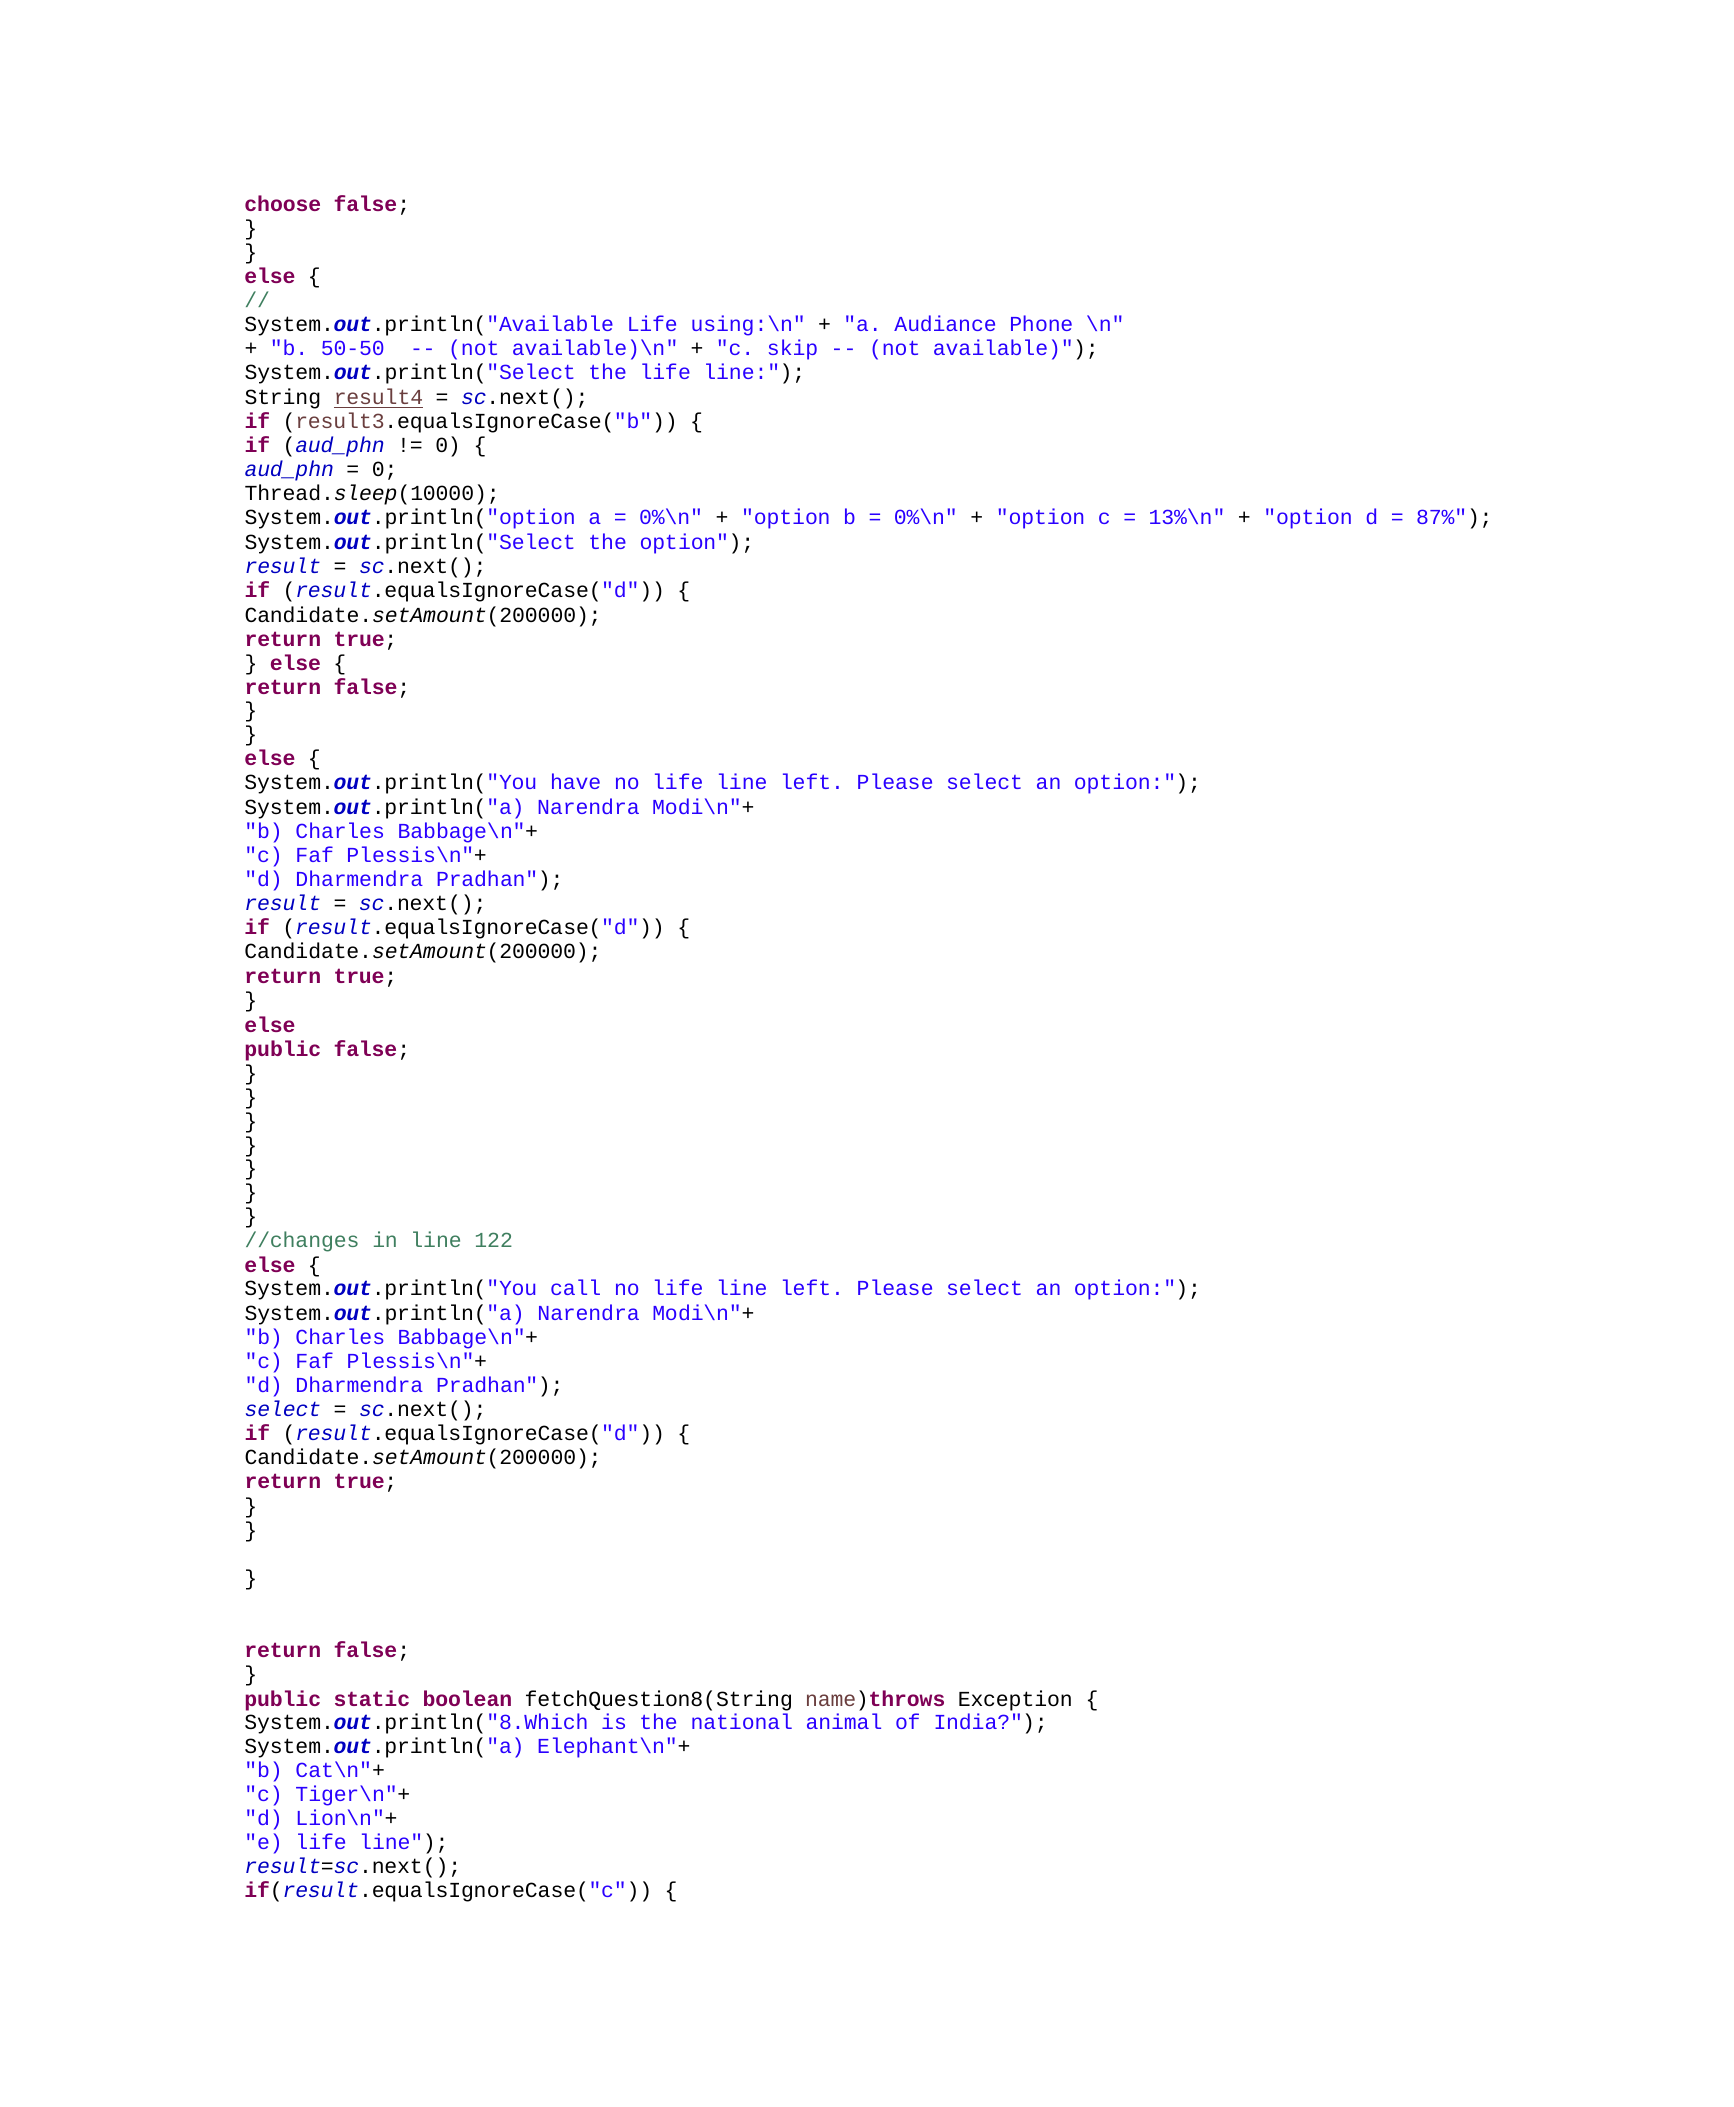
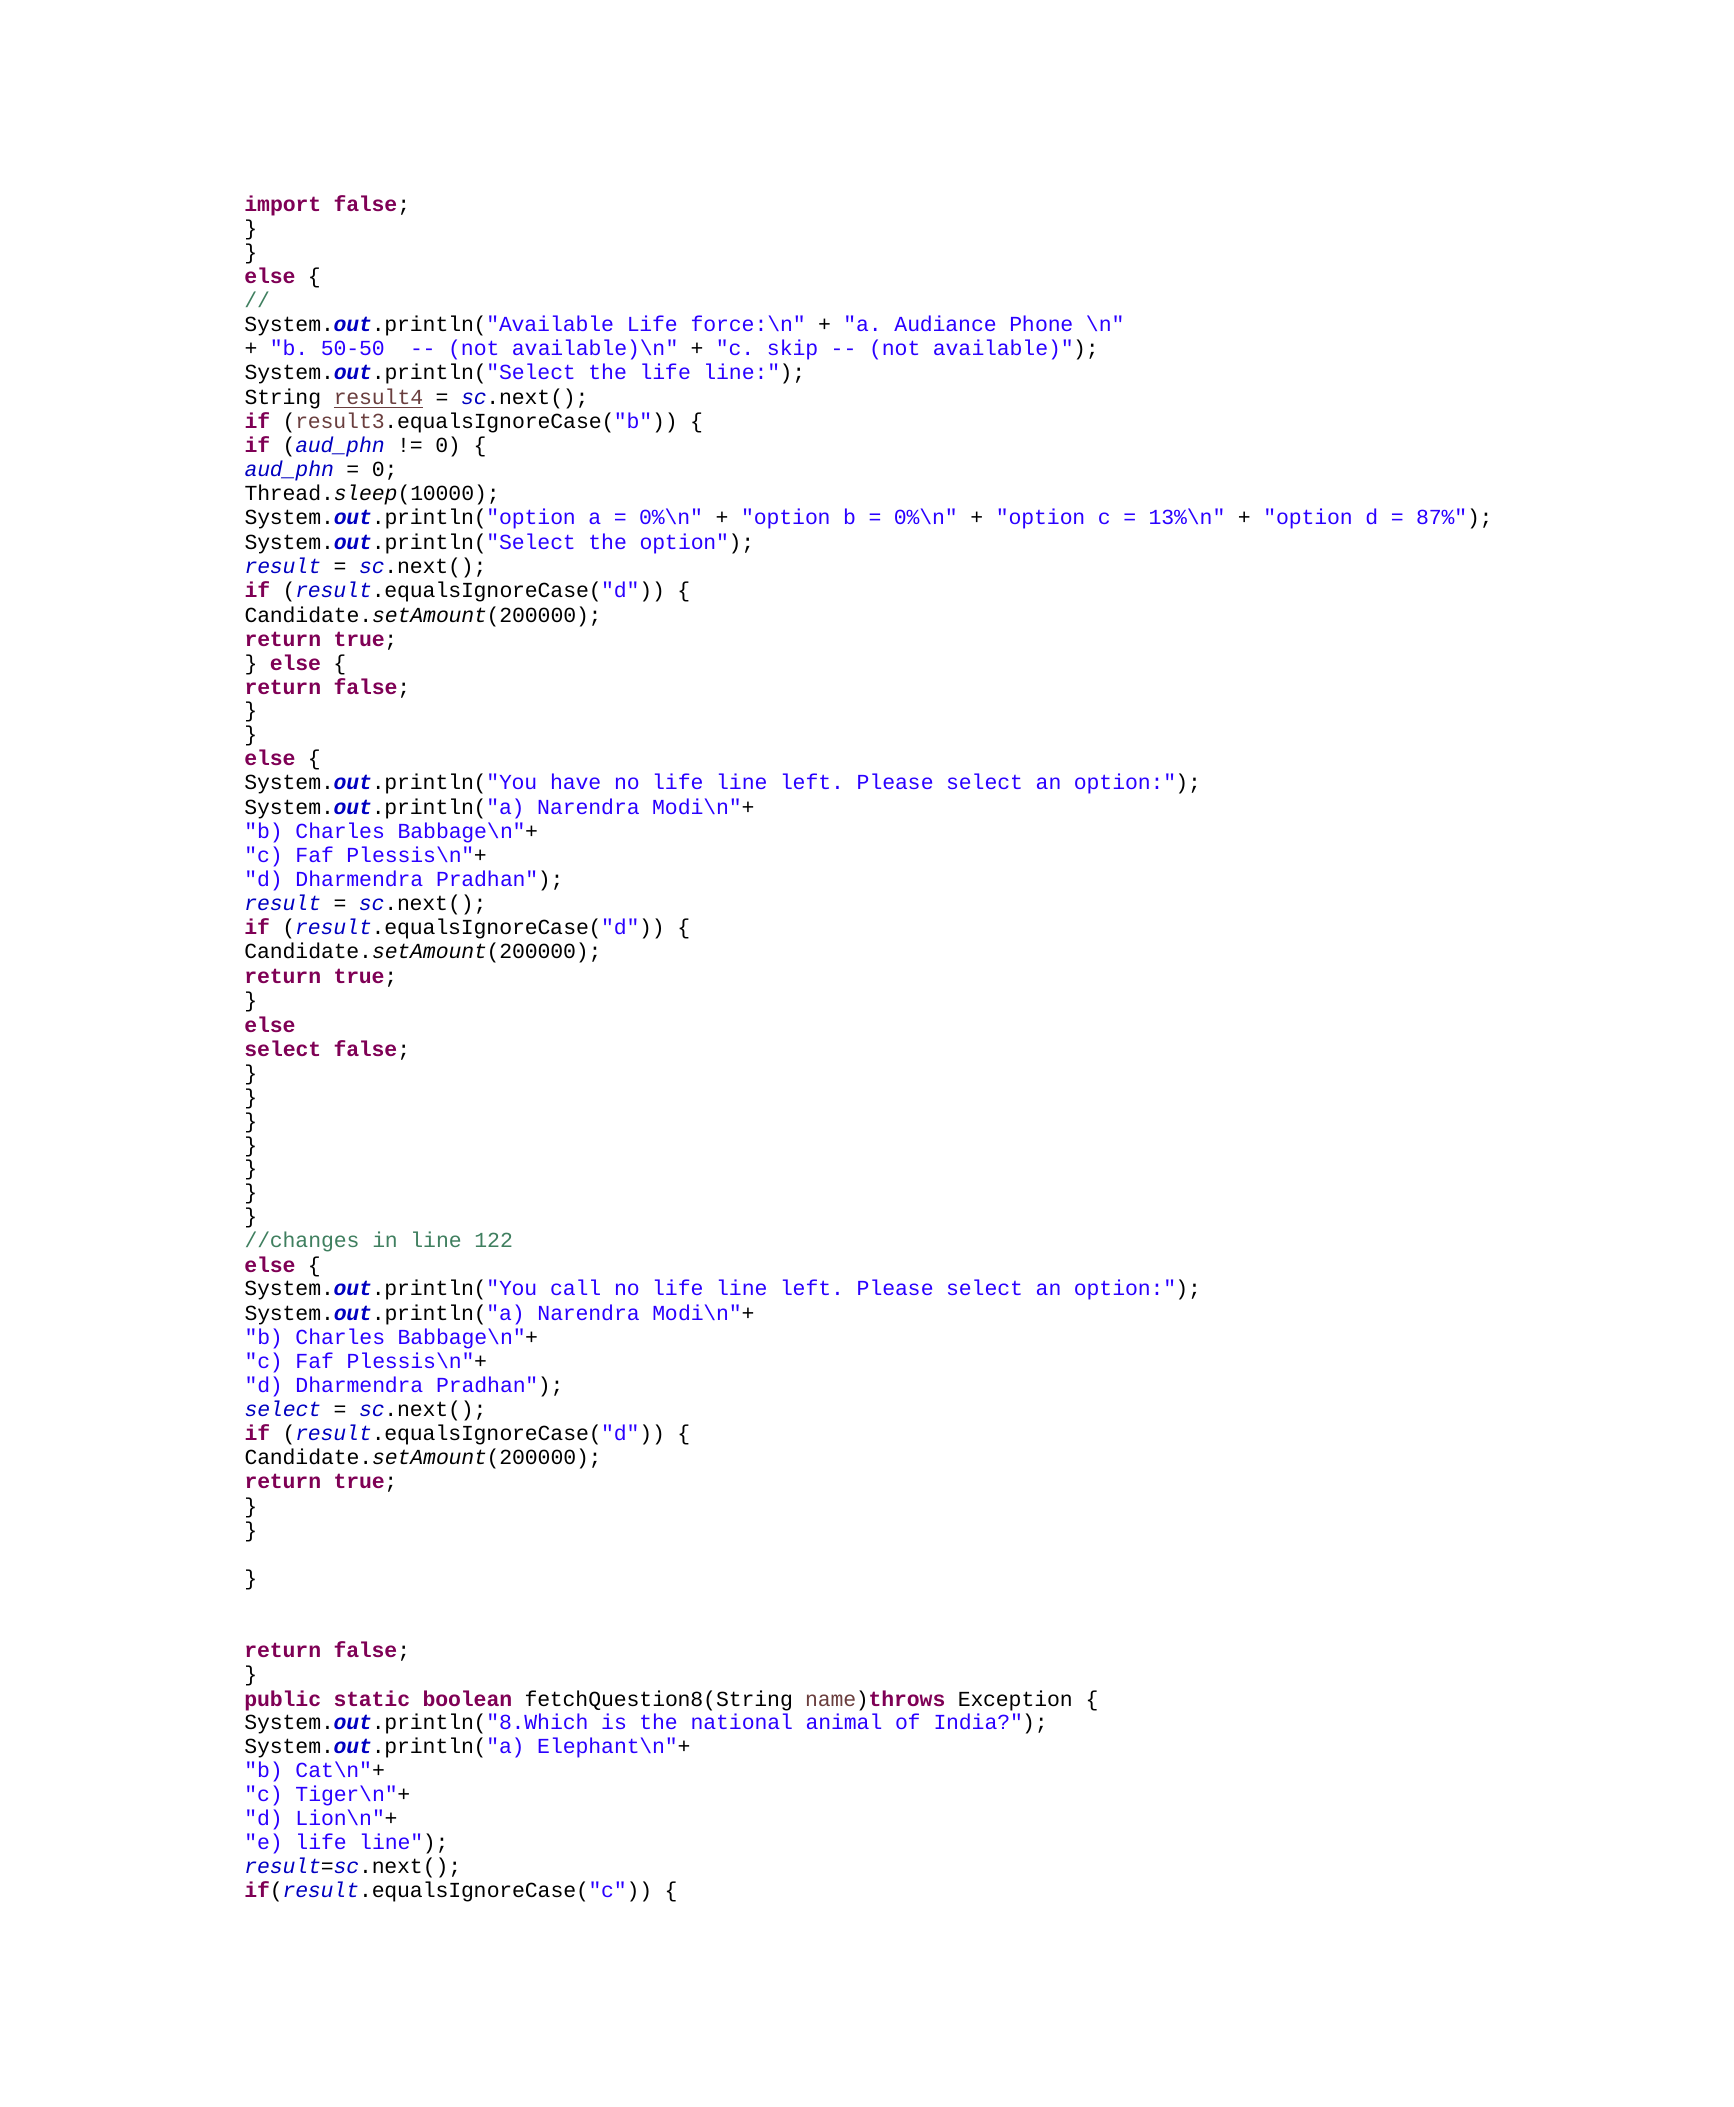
choose: choose -> import
using:\n: using:\n -> force:\n
public at (283, 1049): public -> select
